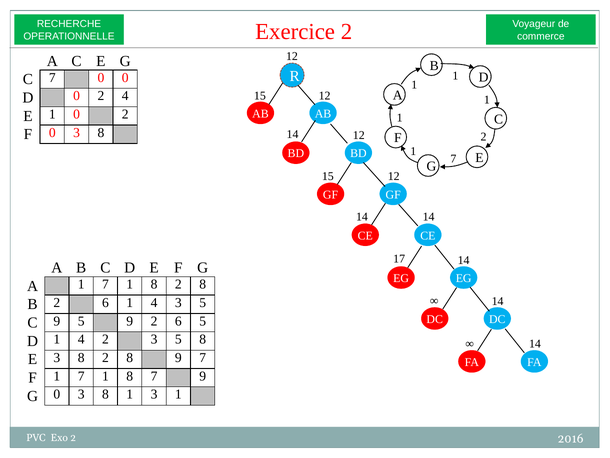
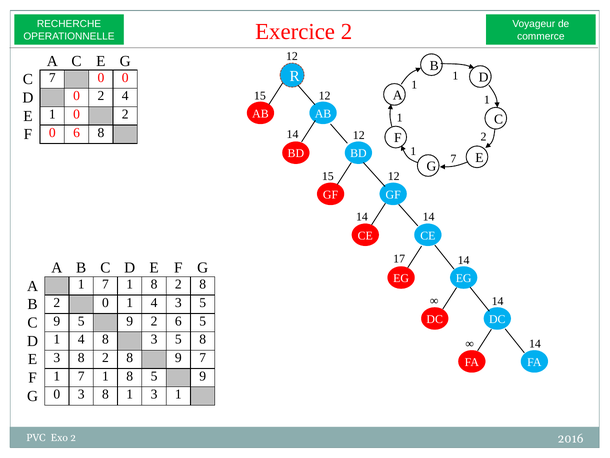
F 0 3: 3 -> 6
B 2 6: 6 -> 0
4 2: 2 -> 8
8 7: 7 -> 5
